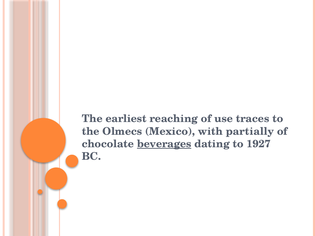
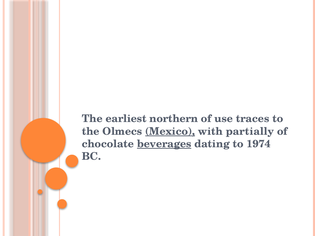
reaching: reaching -> northern
Mexico underline: none -> present
1927: 1927 -> 1974
